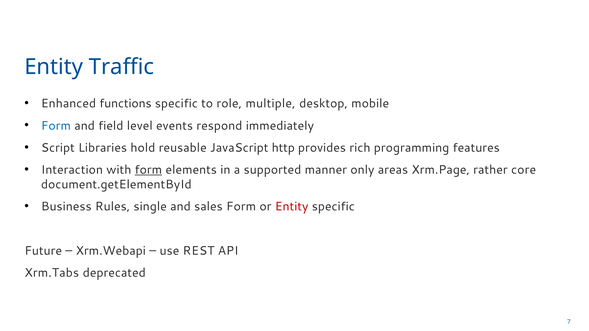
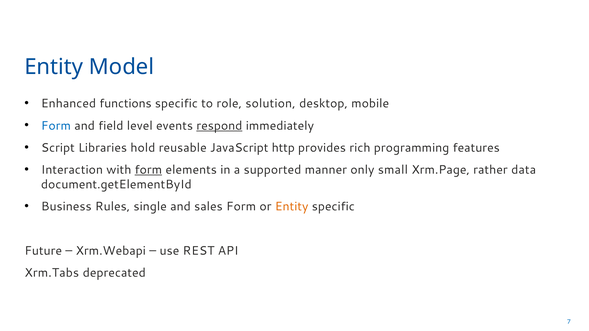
Traffic: Traffic -> Model
multiple: multiple -> solution
respond underline: none -> present
areas: areas -> small
core: core -> data
Entity at (292, 207) colour: red -> orange
